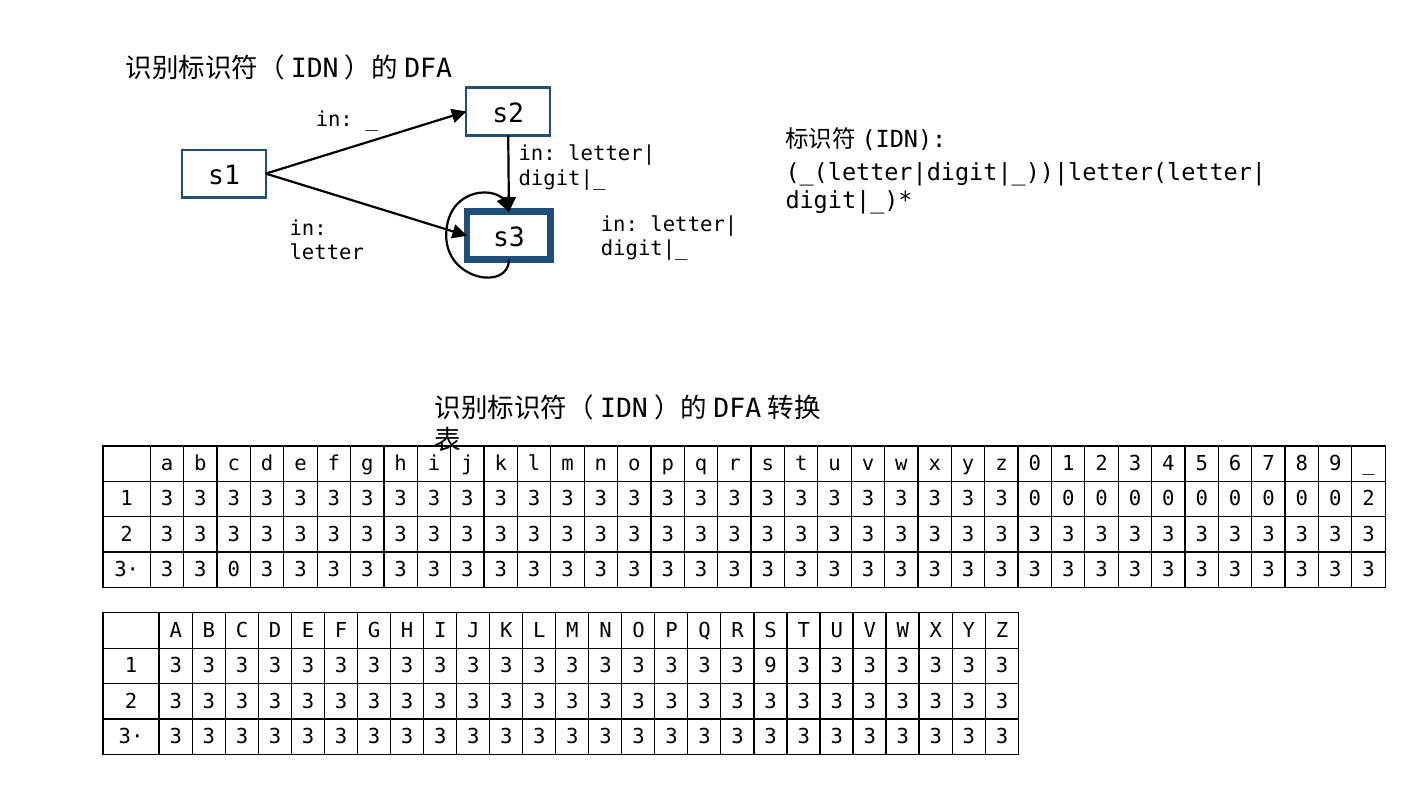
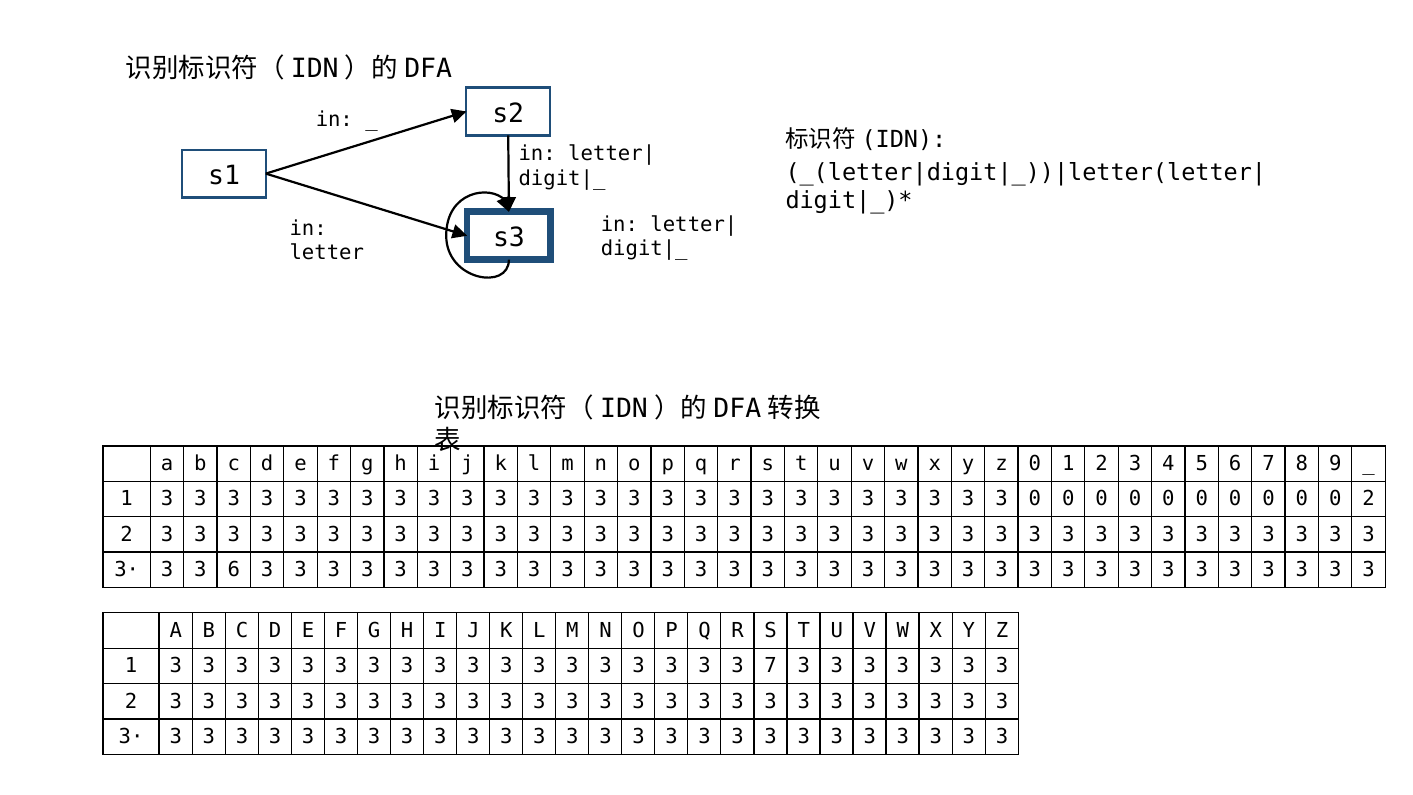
3· 3 3 0: 0 -> 6
3 9: 9 -> 7
